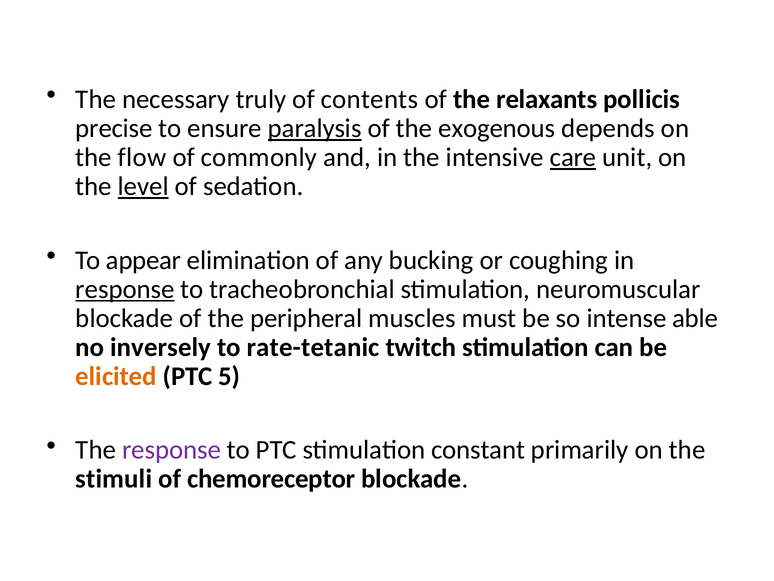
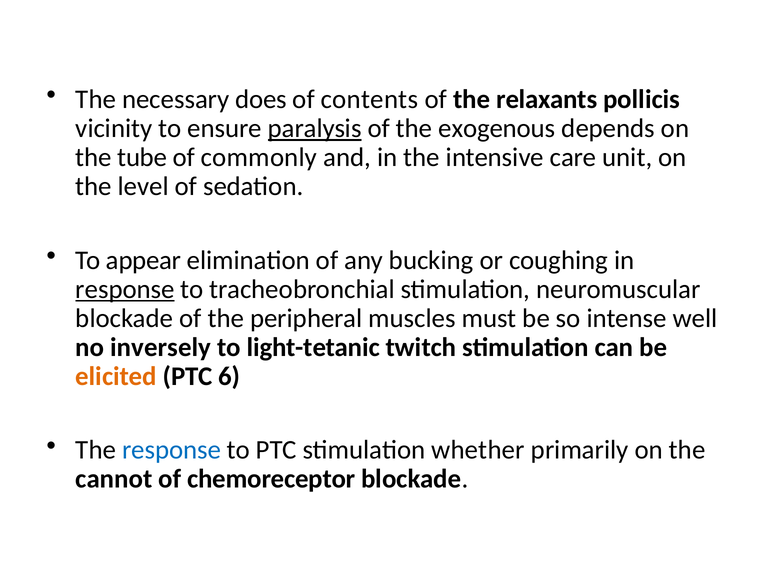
truly: truly -> does
precise: precise -> vicinity
flow: flow -> tube
care underline: present -> none
level underline: present -> none
able: able -> well
rate-tetanic: rate-tetanic -> light-tetanic
5: 5 -> 6
response at (172, 450) colour: purple -> blue
constant: constant -> whether
stimuli: stimuli -> cannot
